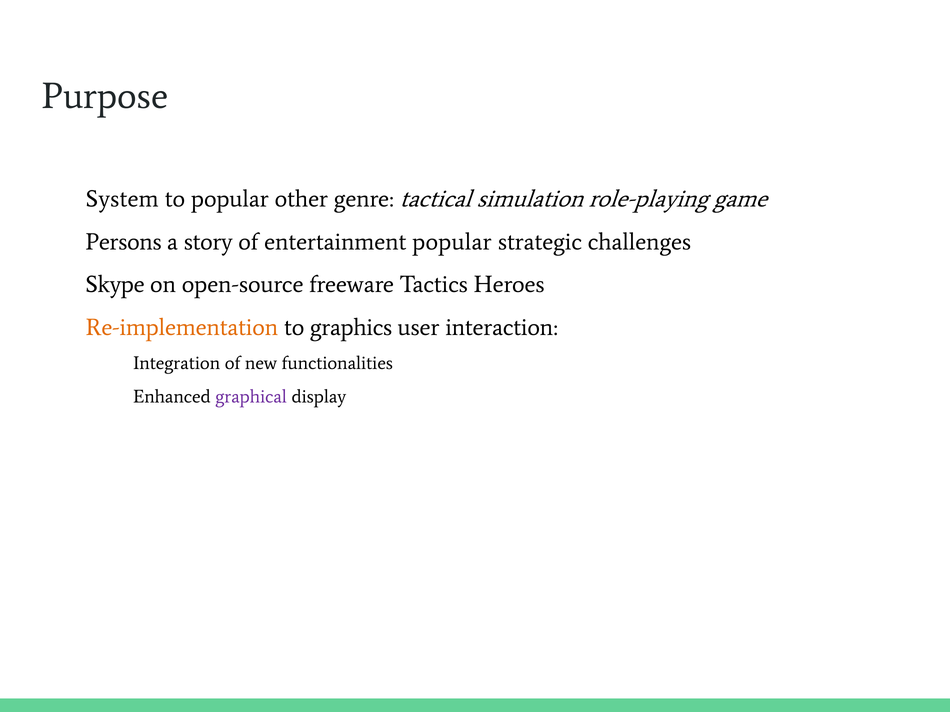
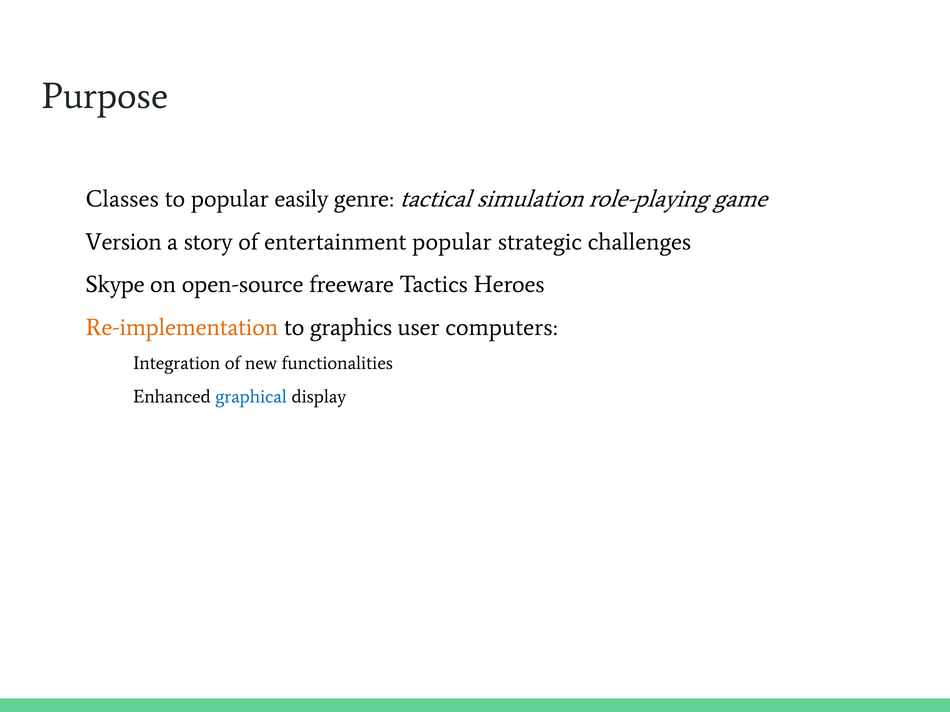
System: System -> Classes
other: other -> easily
Persons: Persons -> Version
interaction: interaction -> computers
graphical colour: purple -> blue
